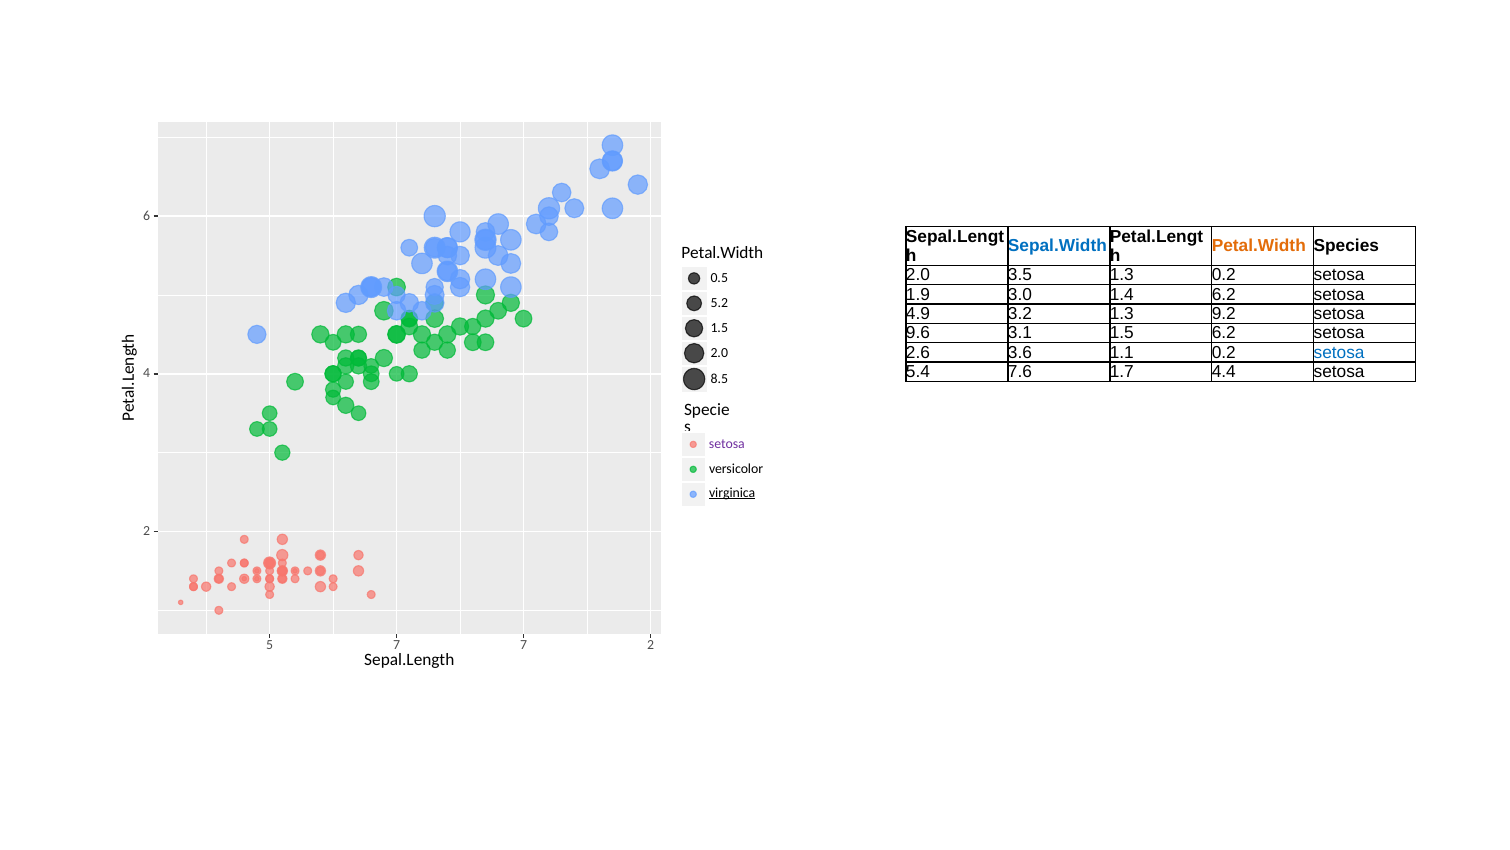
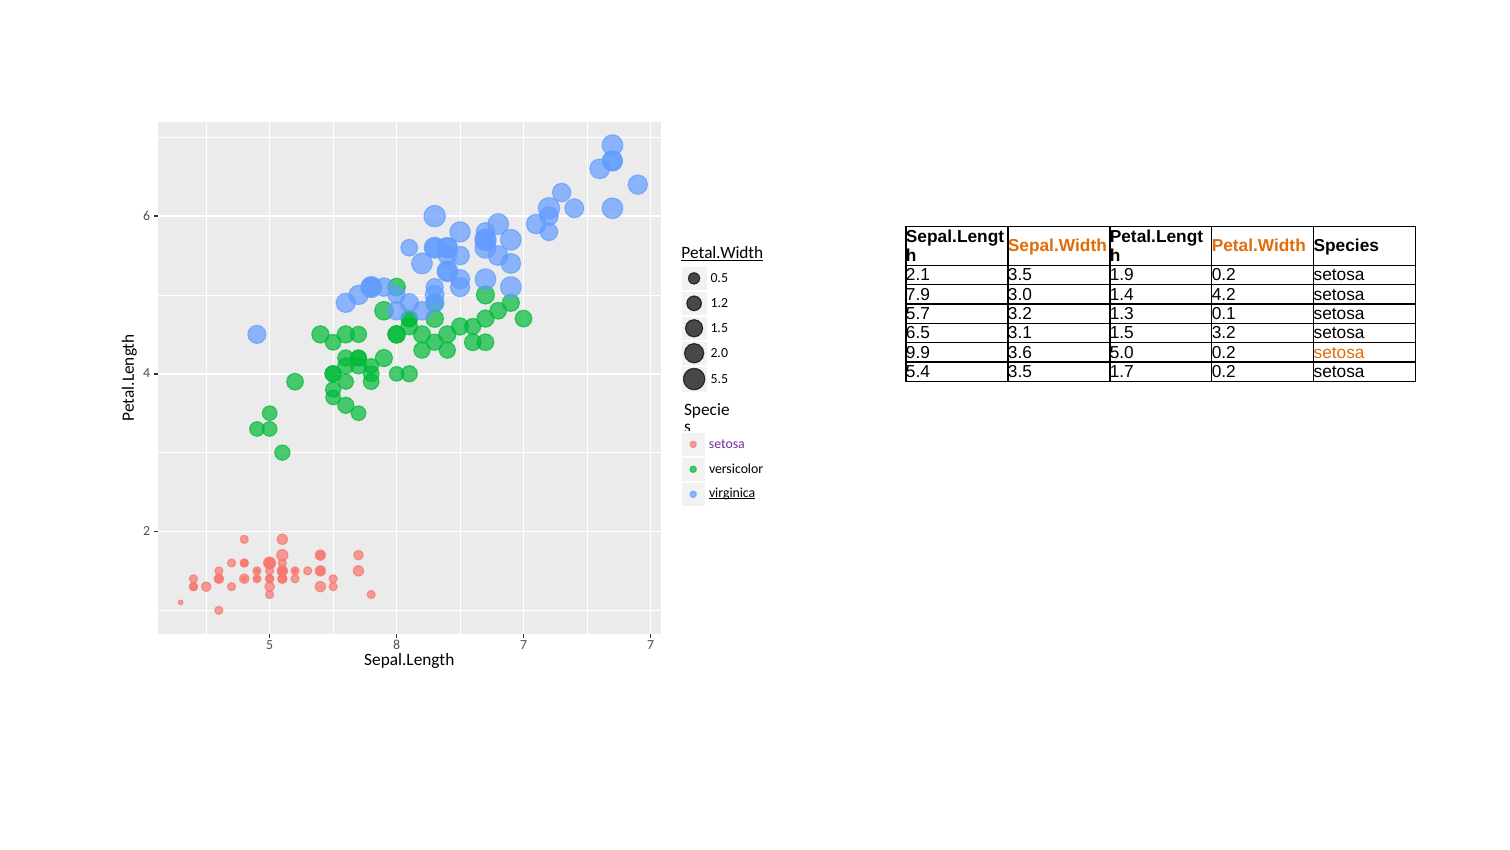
Sepal.Width colour: blue -> orange
Petal.Width at (722, 253) underline: none -> present
2.0 at (918, 275): 2.0 -> 2.1
3.5 1.3: 1.3 -> 1.9
1.9: 1.9 -> 7.9
1.4 6.2: 6.2 -> 4.2
5.2: 5.2 -> 1.2
4.9: 4.9 -> 5.7
9.2: 9.2 -> 0.1
9.6: 9.6 -> 6.5
1.5 6.2: 6.2 -> 3.2
2.6: 2.6 -> 9.9
1.1: 1.1 -> 5.0
setosa at (1339, 352) colour: blue -> orange
5.4 7.6: 7.6 -> 3.5
1.7 4.4: 4.4 -> 0.2
8.5: 8.5 -> 5.5
5 7: 7 -> 8
7 2: 2 -> 7
